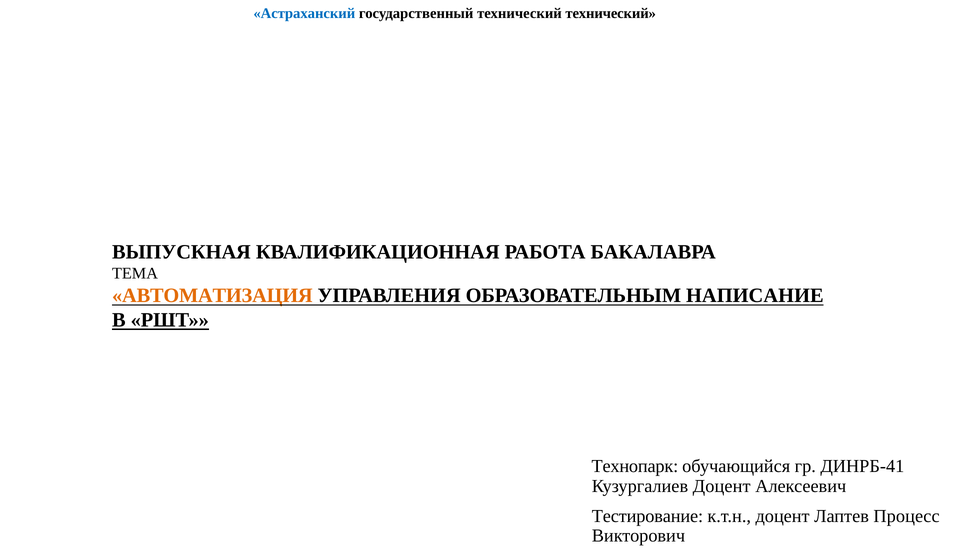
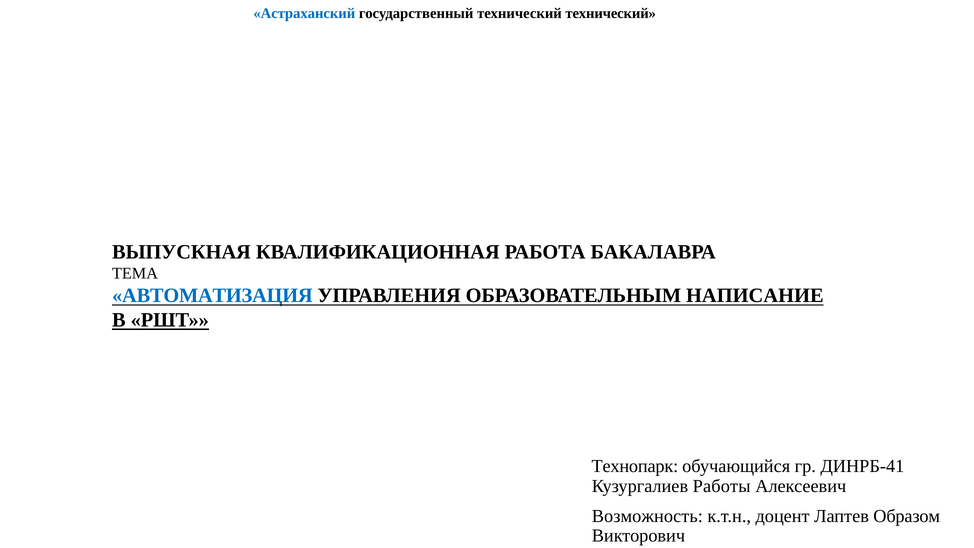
АВТОМАТИЗАЦИЯ colour: orange -> blue
Кузургалиев Доцент: Доцент -> Работы
Тестирование: Тестирование -> Возможность
Процесс: Процесс -> Образом
